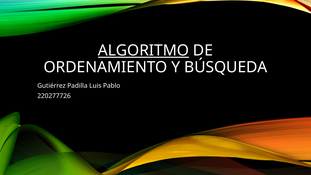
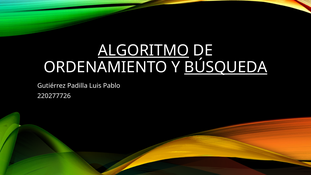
BÚSQUEDA underline: none -> present
